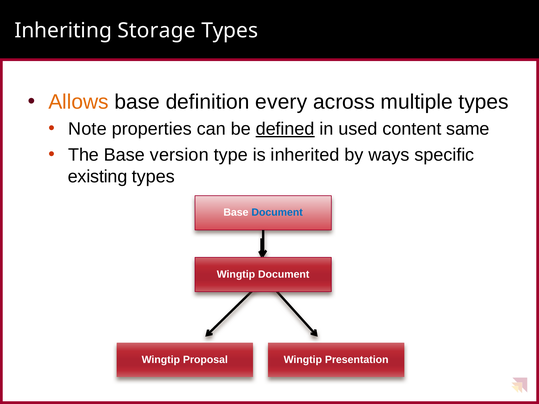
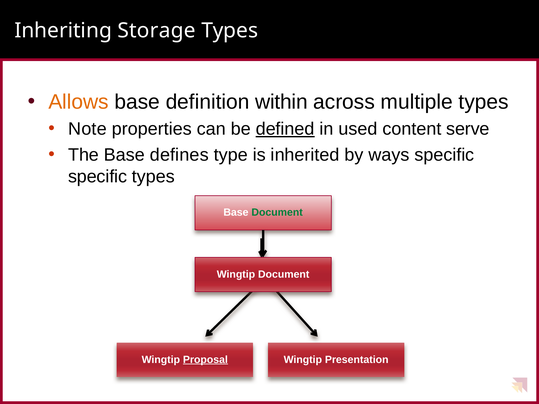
every: every -> within
same: same -> serve
version: version -> defines
existing at (98, 177): existing -> specific
Document at (277, 213) colour: blue -> green
Proposal underline: none -> present
